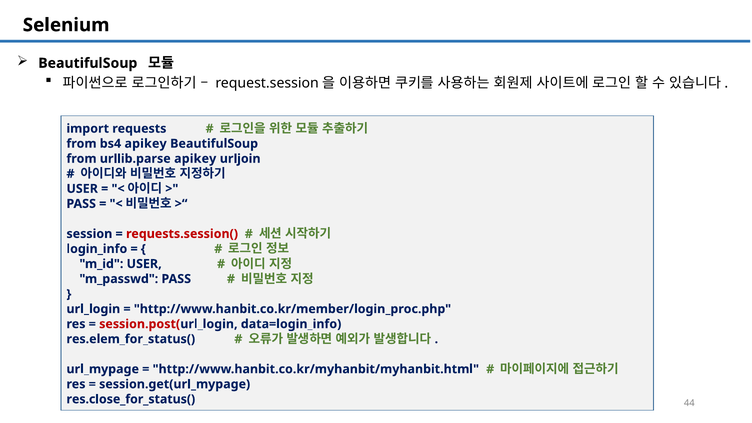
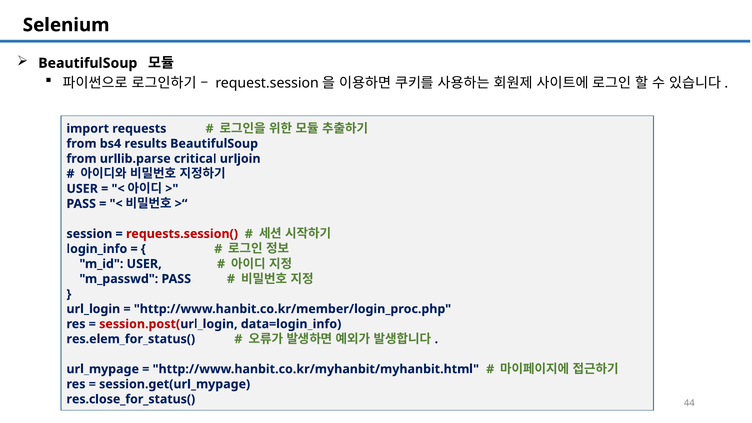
bs4 apikey: apikey -> results
urllib.parse apikey: apikey -> critical
